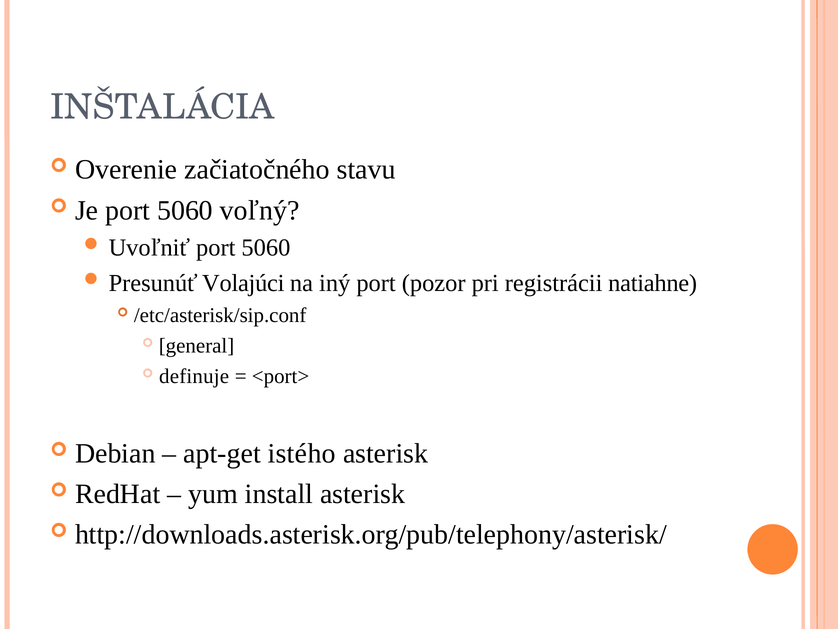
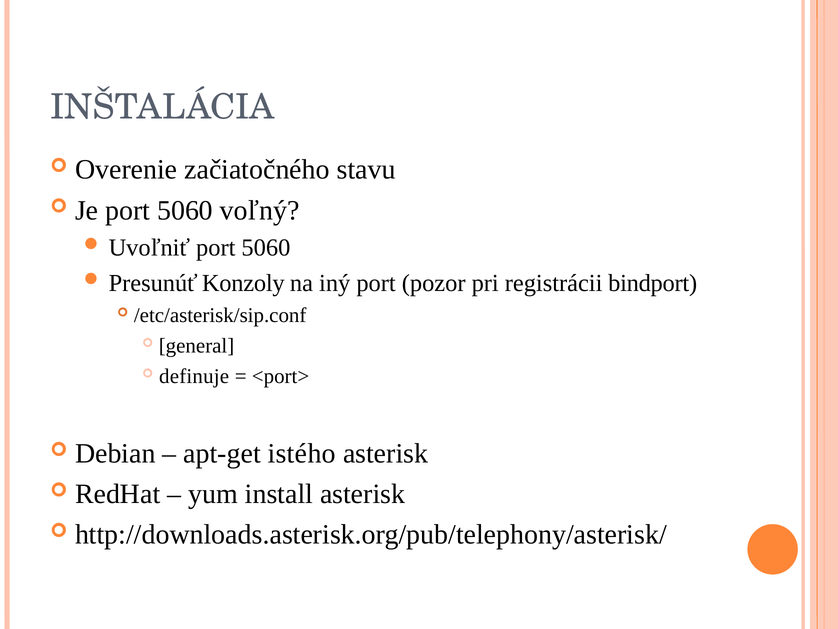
Volajúci: Volajúci -> Konzoly
natiahne: natiahne -> bindport
